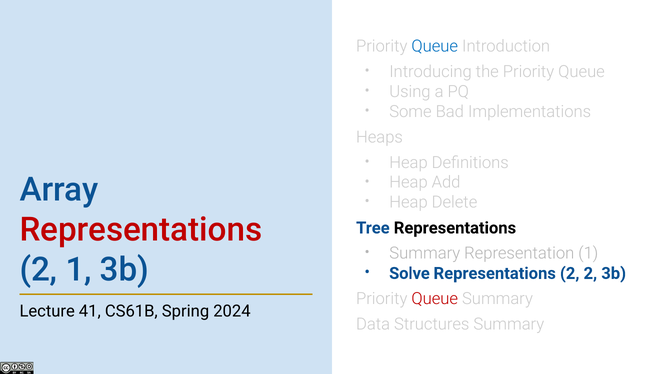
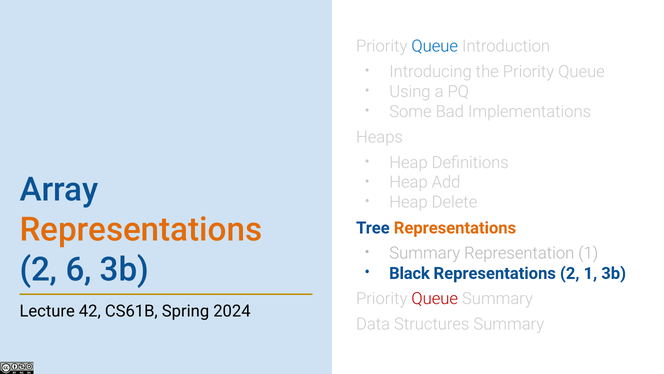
Representations at (141, 229) colour: red -> orange
Representations at (455, 228) colour: black -> orange
2 1: 1 -> 6
Solve: Solve -> Black
2 2: 2 -> 1
41: 41 -> 42
